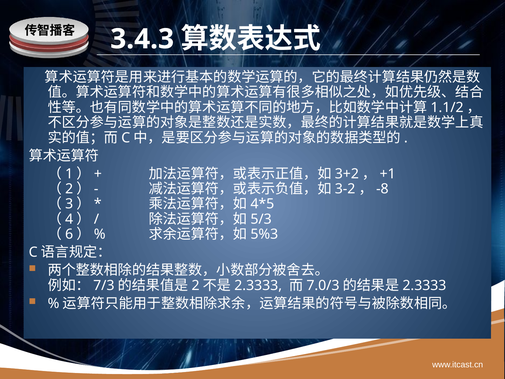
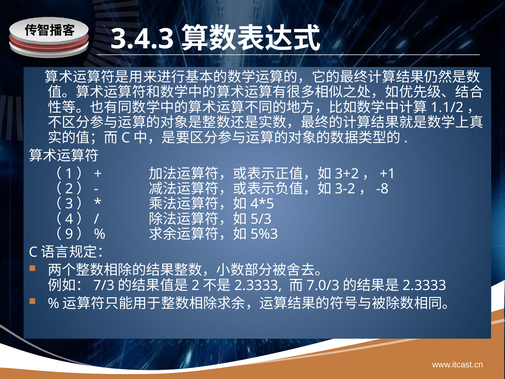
6: 6 -> 9
